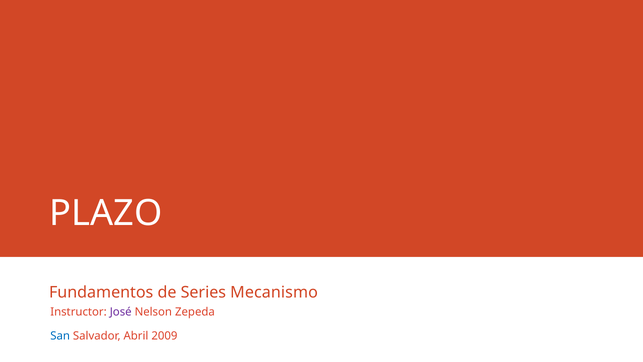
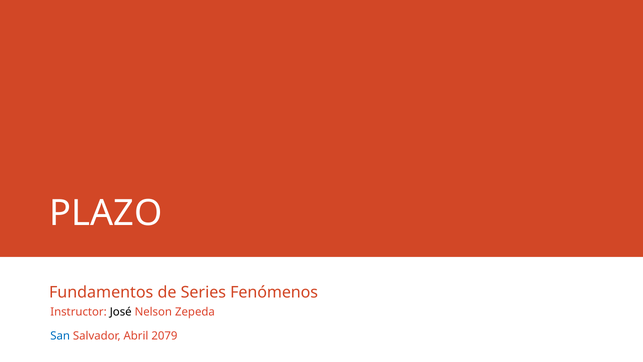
Mecanismo: Mecanismo -> Fenómenos
José colour: purple -> black
2009: 2009 -> 2079
